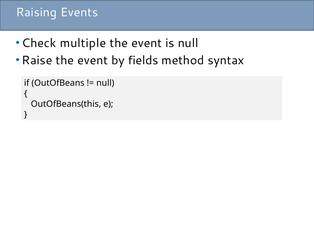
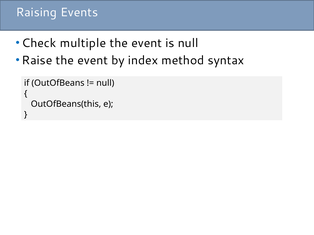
fields: fields -> index
